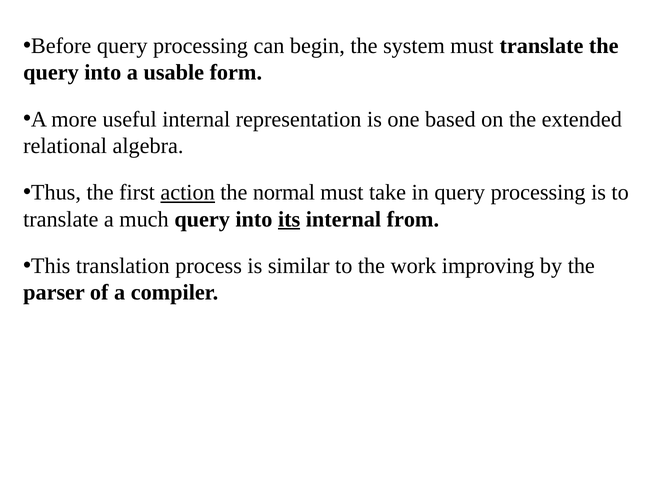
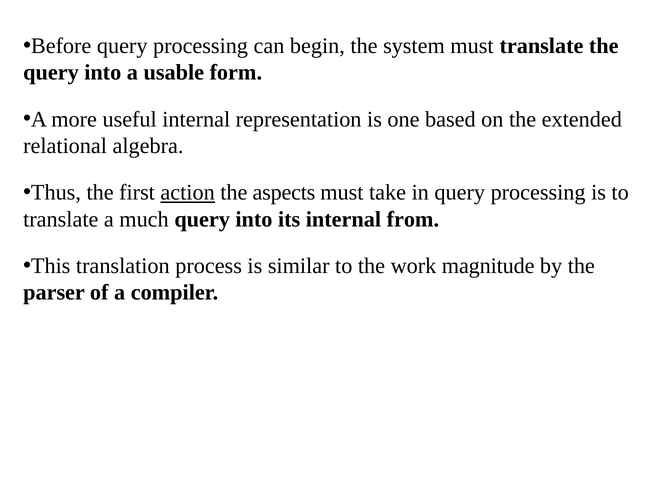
normal: normal -> aspects
its underline: present -> none
improving: improving -> magnitude
